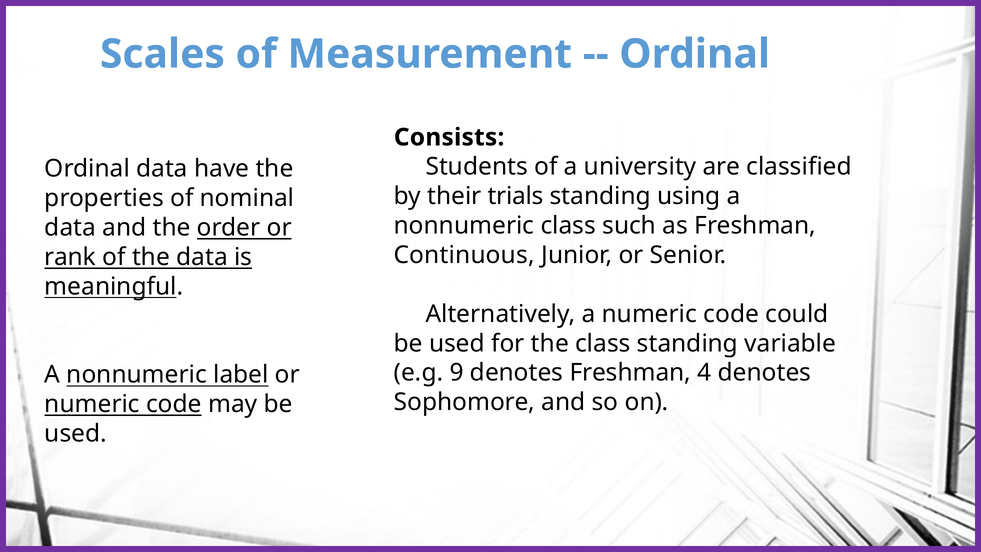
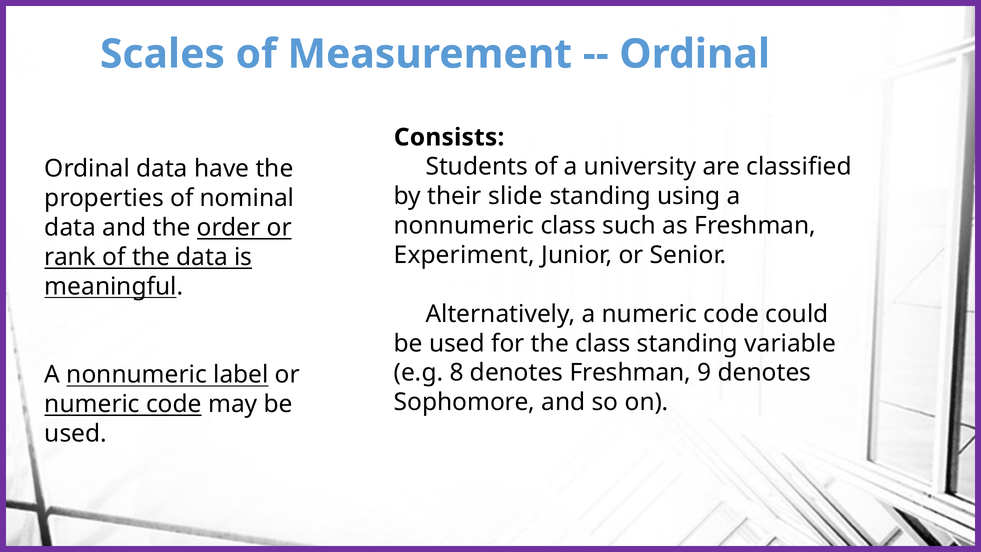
trials: trials -> slide
Continuous: Continuous -> Experiment
9: 9 -> 8
4: 4 -> 9
